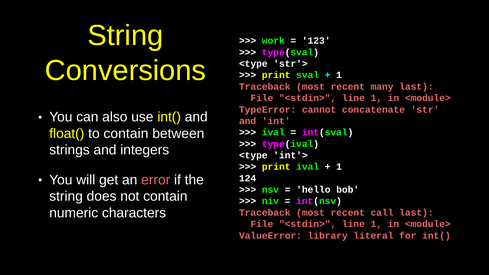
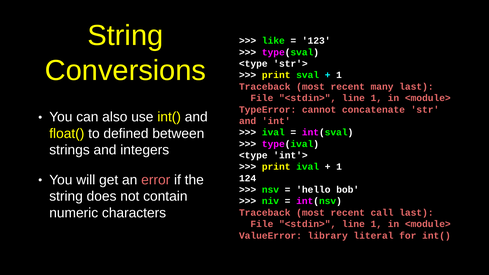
work: work -> like
to contain: contain -> defined
